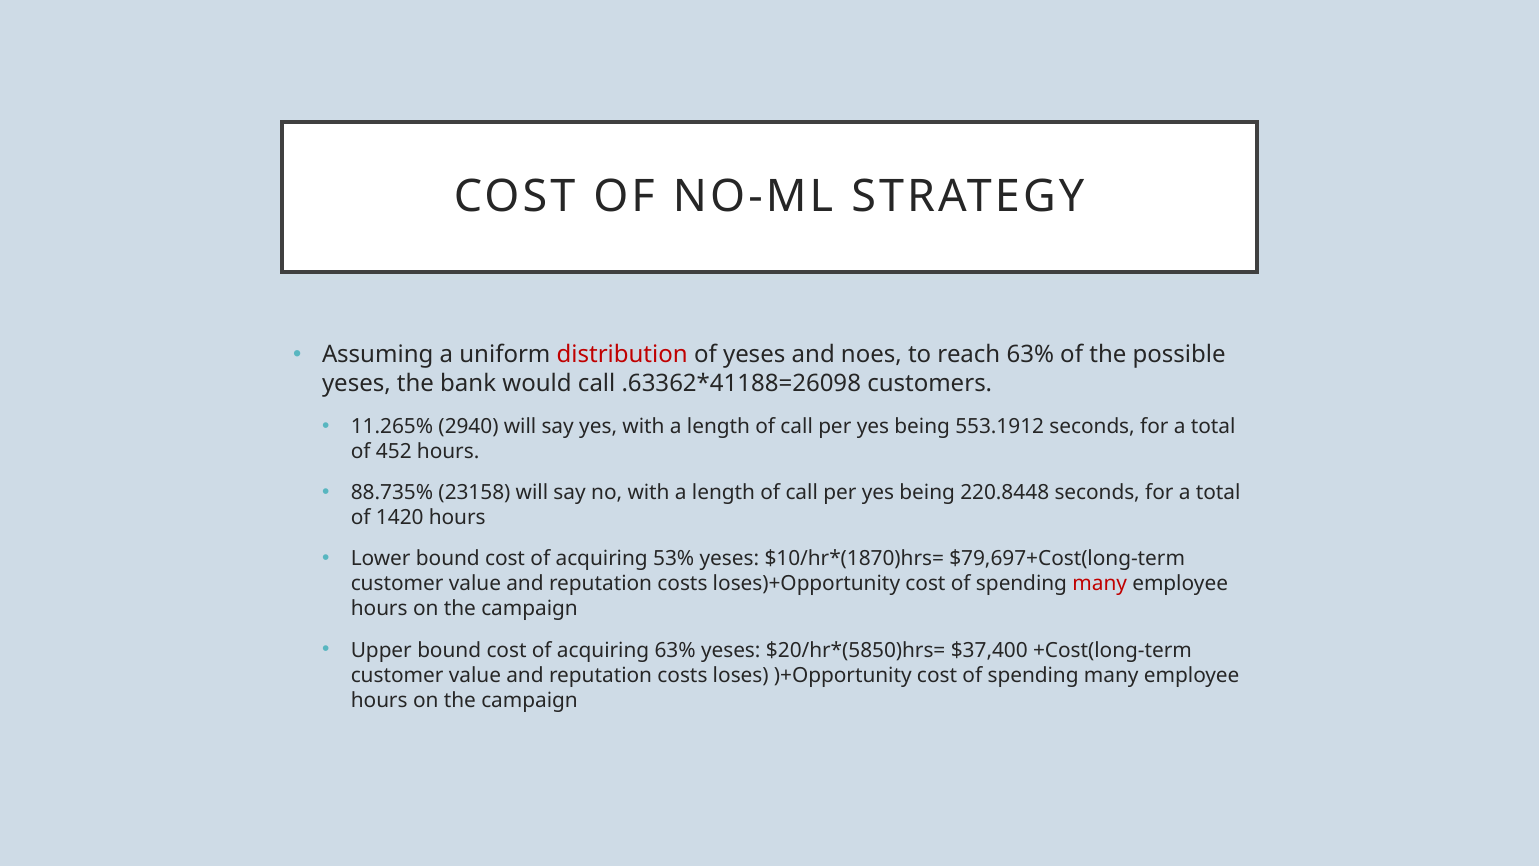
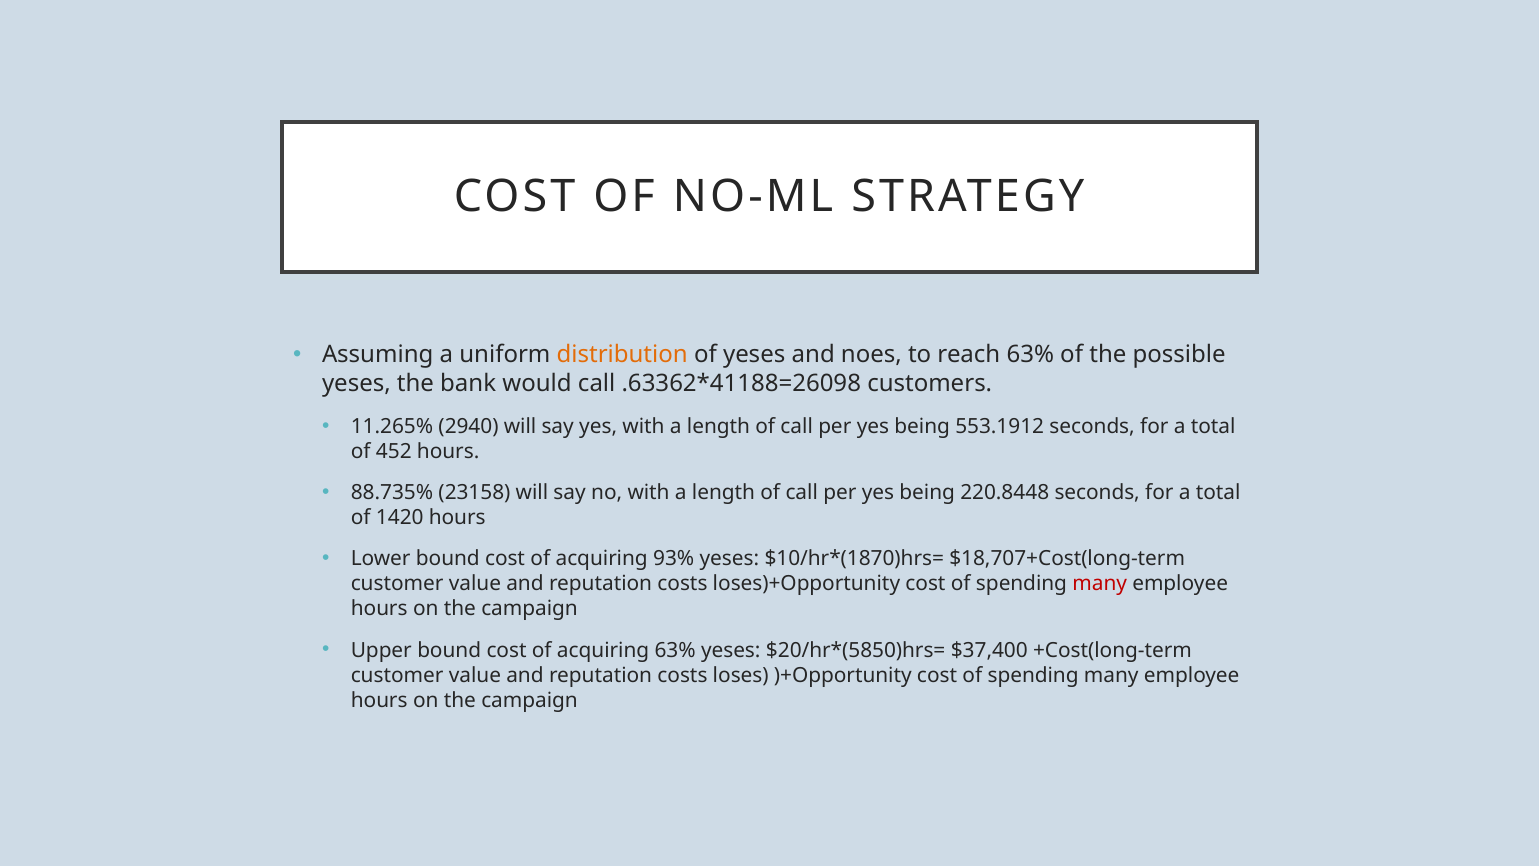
distribution colour: red -> orange
53%: 53% -> 93%
$79,697+Cost(long-term: $79,697+Cost(long-term -> $18,707+Cost(long-term
